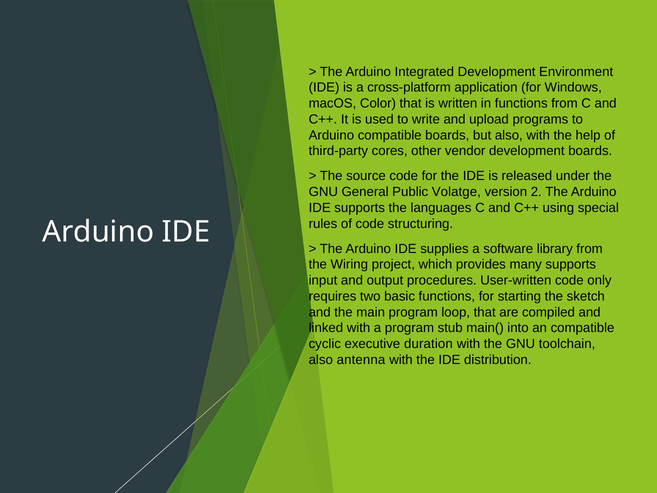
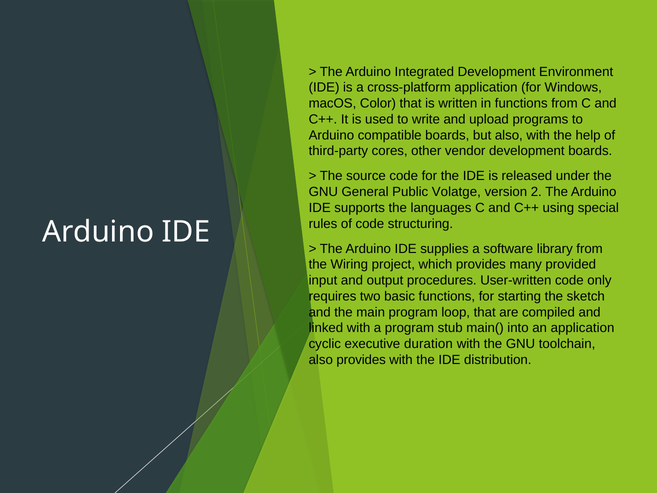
many supports: supports -> provided
an compatible: compatible -> application
also antenna: antenna -> provides
